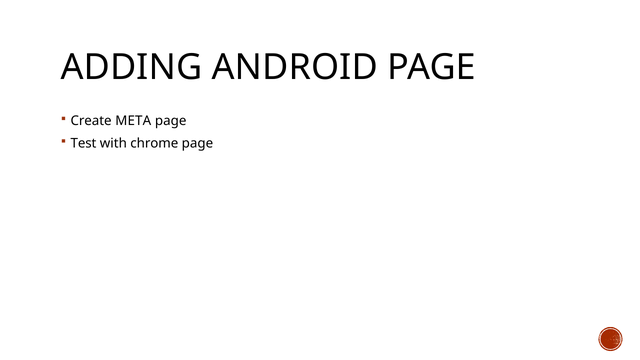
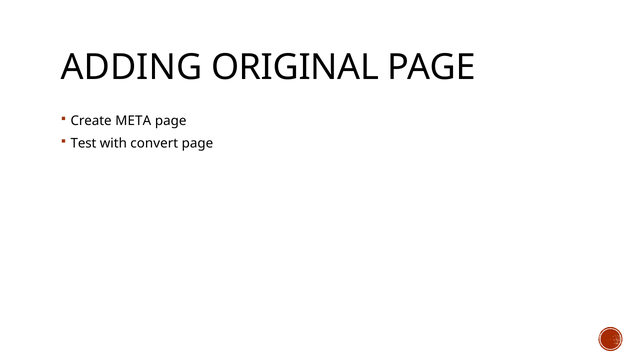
ANDROID: ANDROID -> ORIGINAL
chrome: chrome -> convert
